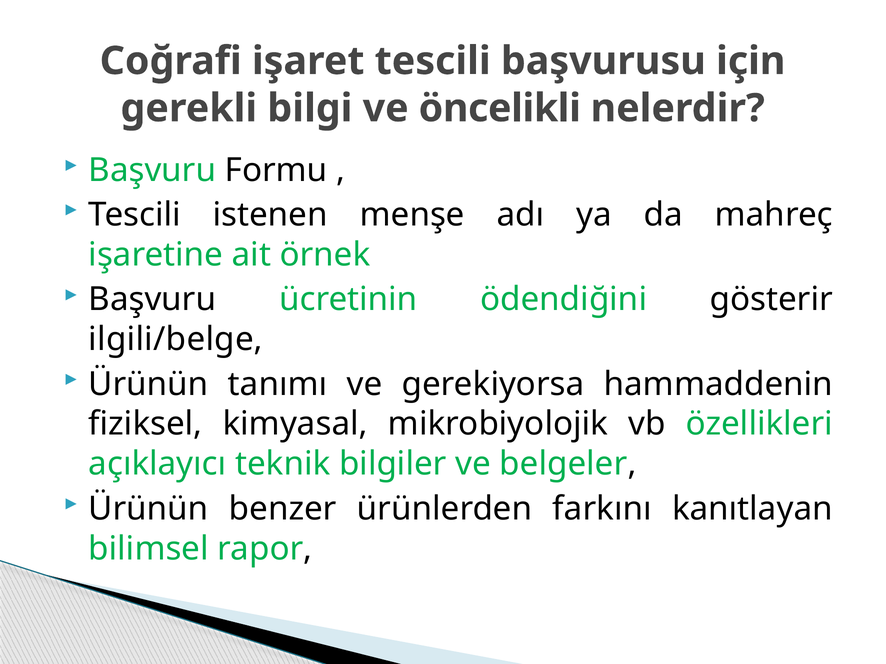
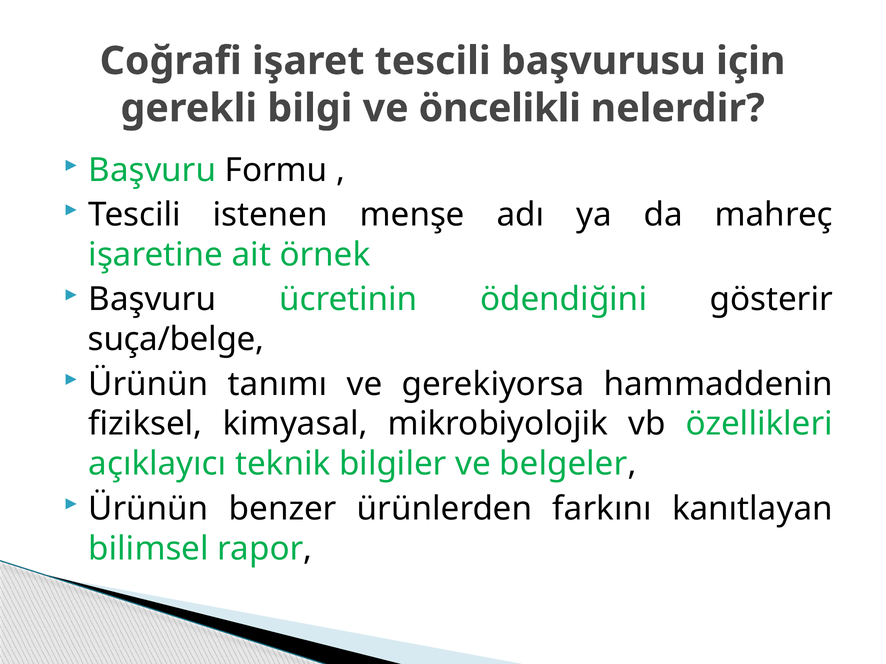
ilgili/belge: ilgili/belge -> suça/belge
